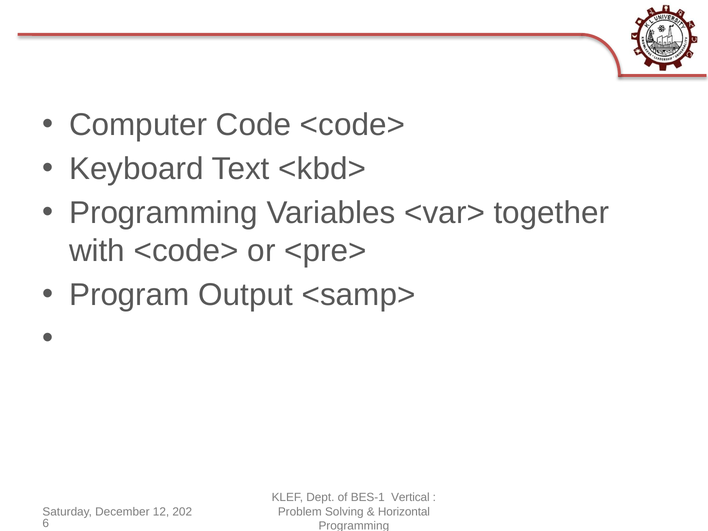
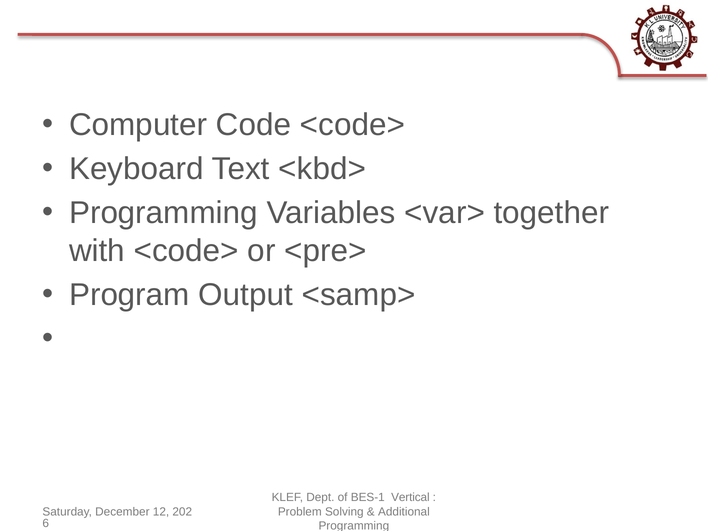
Horizontal: Horizontal -> Additional
